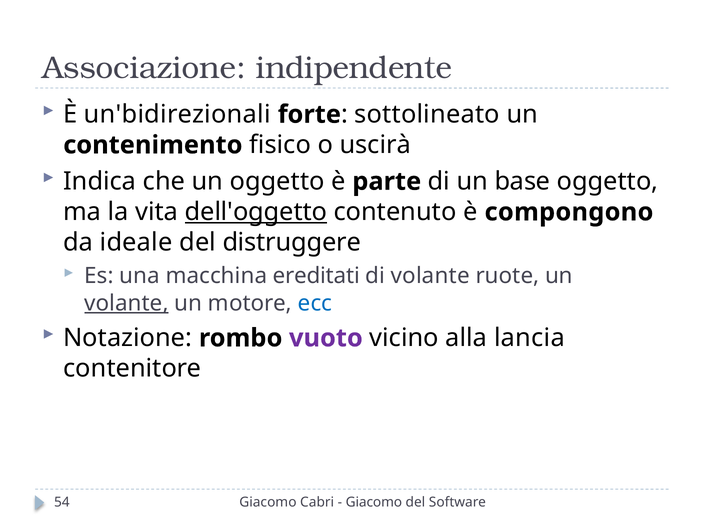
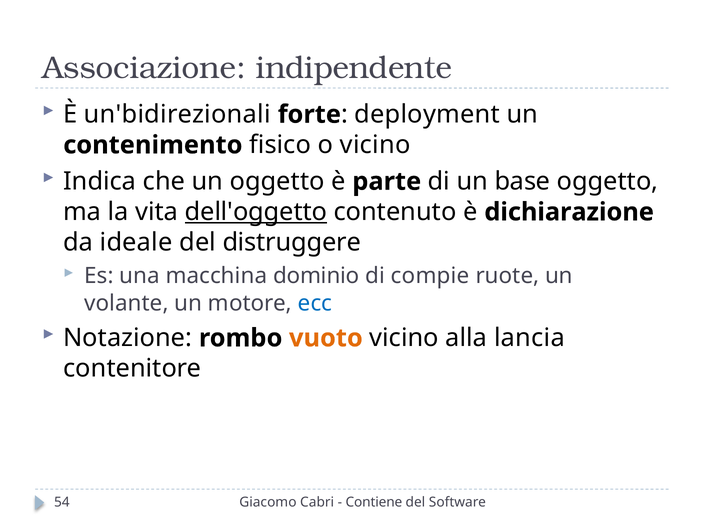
sottolineato: sottolineato -> deployment
o uscirà: uscirà -> vicino
compongono: compongono -> dichiarazione
ereditati: ereditati -> dominio
di volante: volante -> compie
volante at (126, 303) underline: present -> none
vuoto colour: purple -> orange
Giacomo at (374, 502): Giacomo -> Contiene
